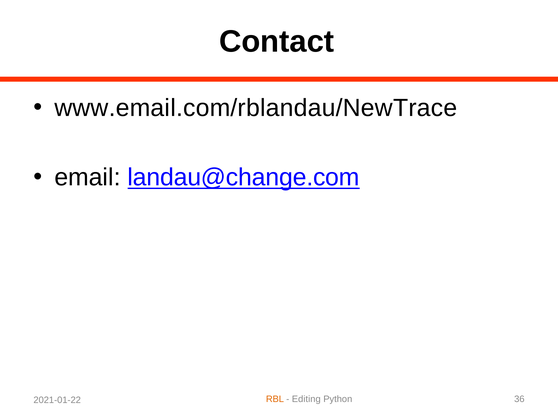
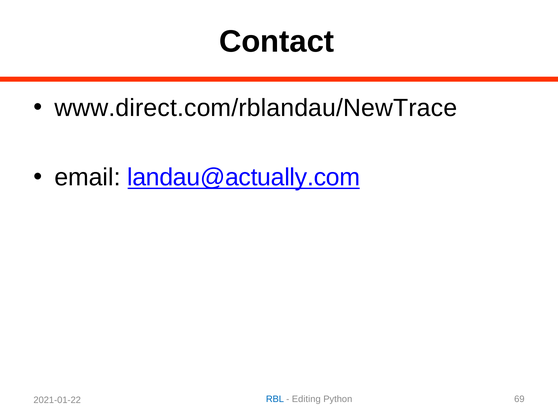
www.email.com/rblandau/NewTrace: www.email.com/rblandau/NewTrace -> www.direct.com/rblandau/NewTrace
landau@change.com: landau@change.com -> landau@actually.com
RBL colour: orange -> blue
36: 36 -> 69
